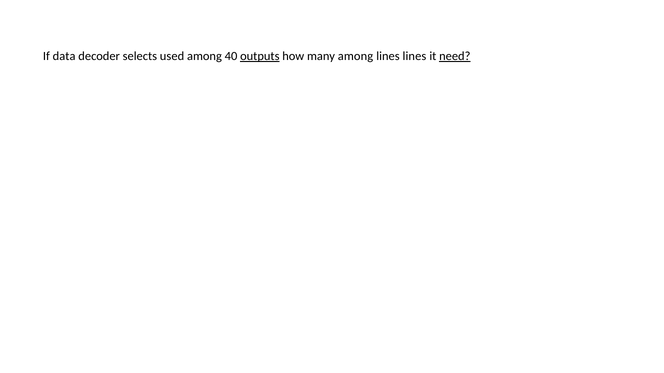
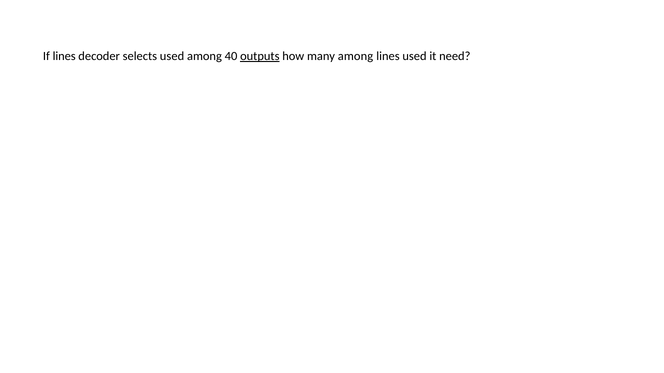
If data: data -> lines
lines lines: lines -> used
need underline: present -> none
